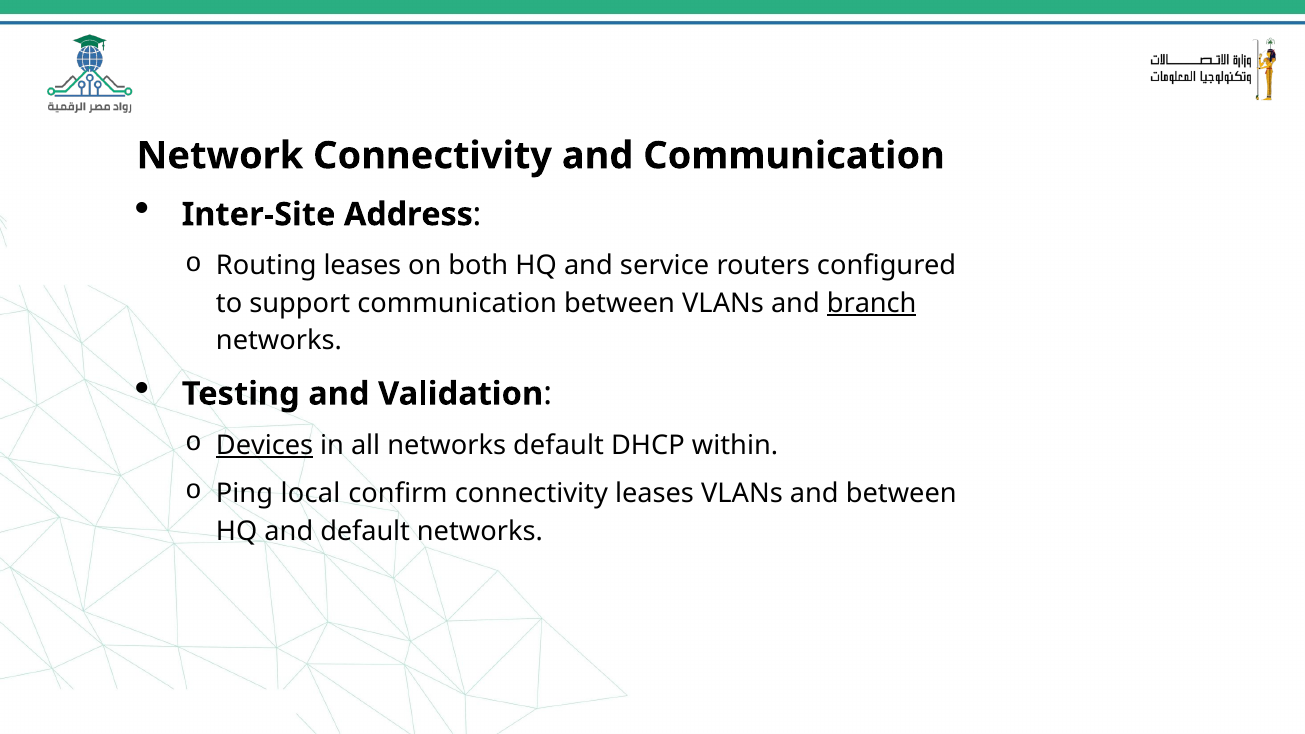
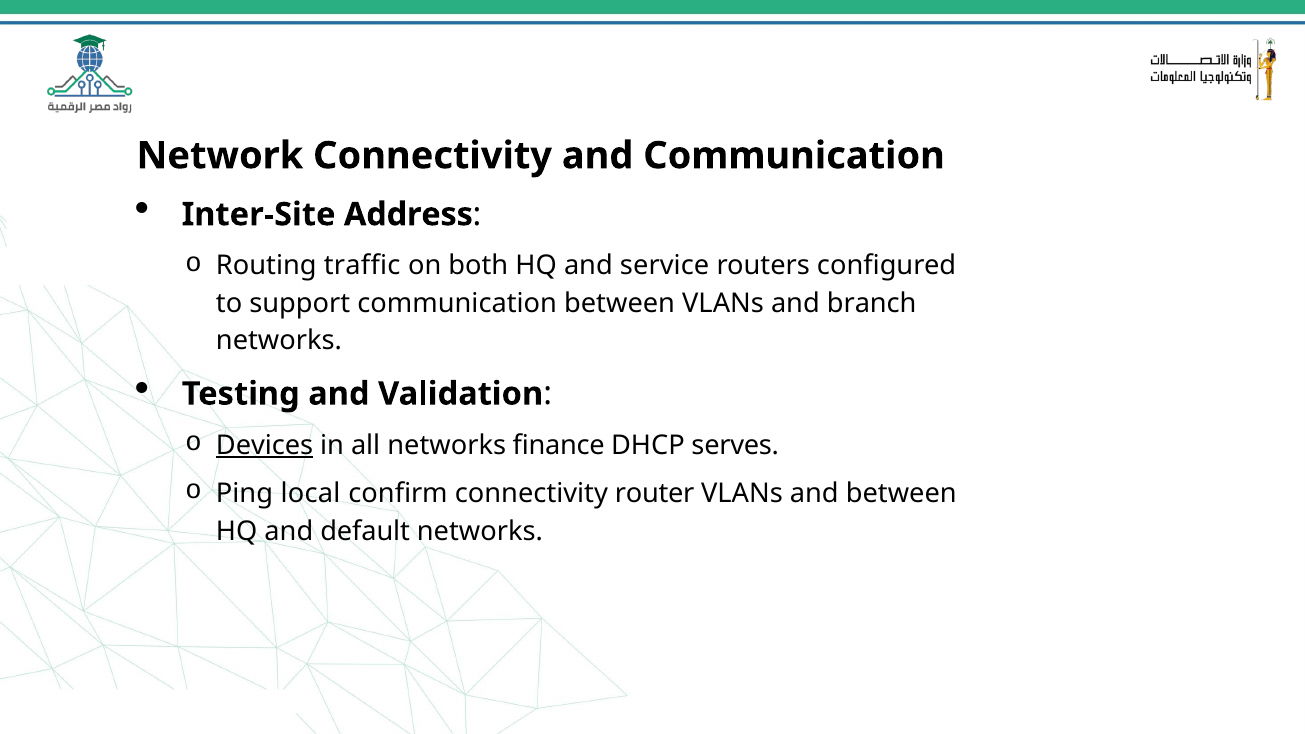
Routing leases: leases -> traffic
branch underline: present -> none
networks default: default -> finance
within: within -> serves
connectivity leases: leases -> router
